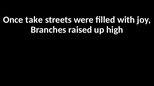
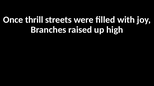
take: take -> thrill
